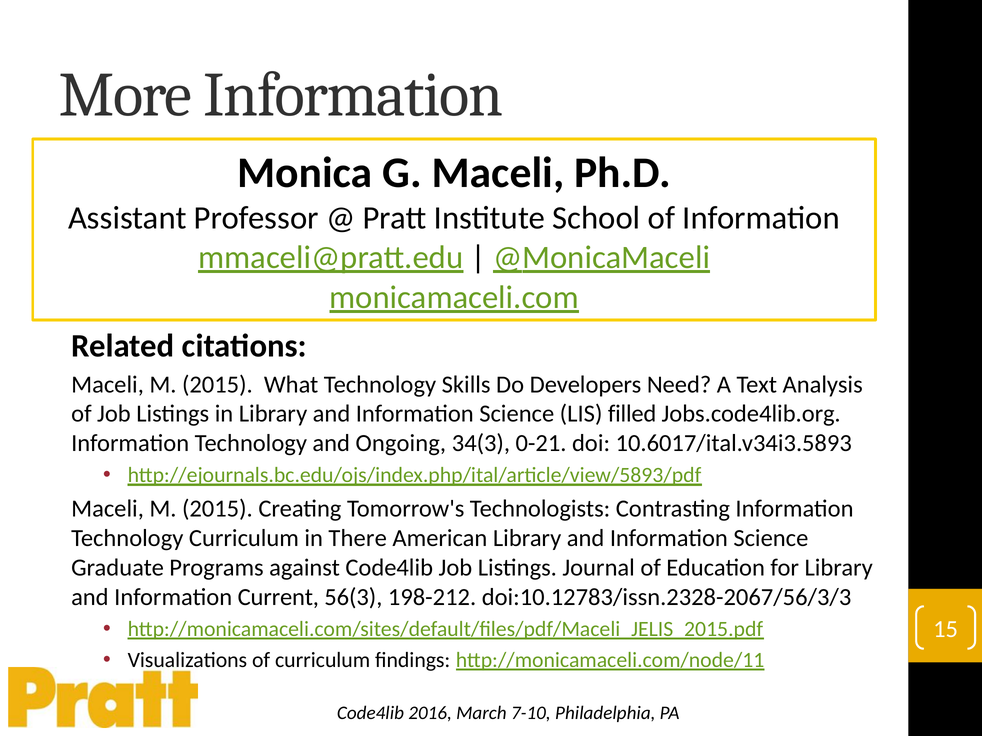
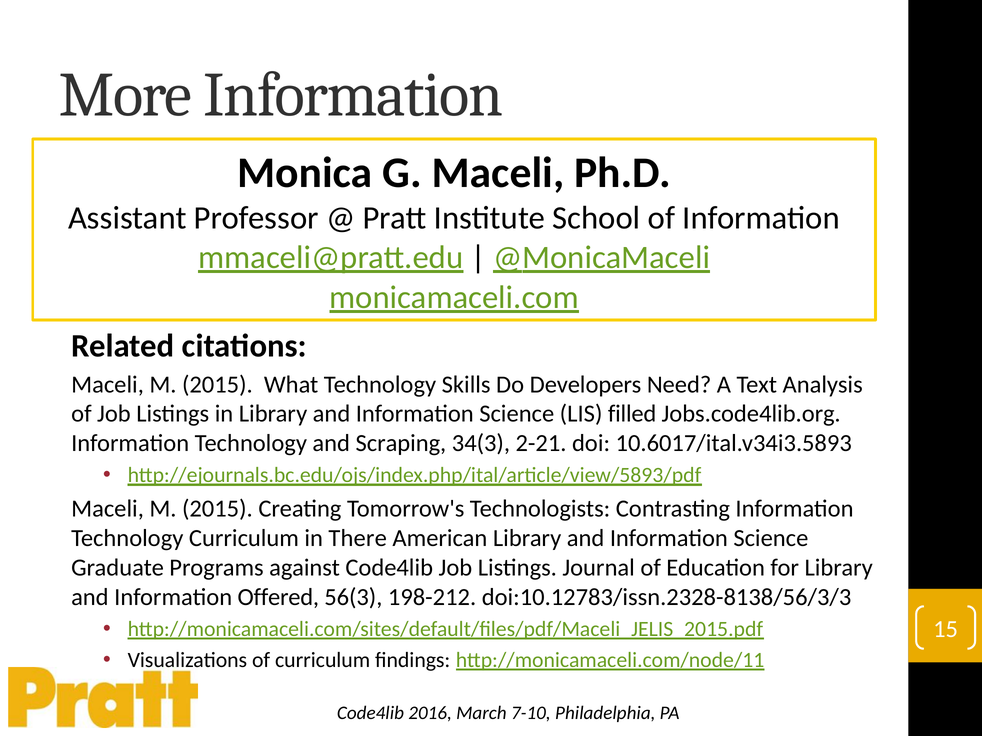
Ongoing: Ongoing -> Scraping
0-21: 0-21 -> 2-21
Current: Current -> Offered
doi:10.12783/issn.2328-2067/56/3/3: doi:10.12783/issn.2328-2067/56/3/3 -> doi:10.12783/issn.2328-8138/56/3/3
